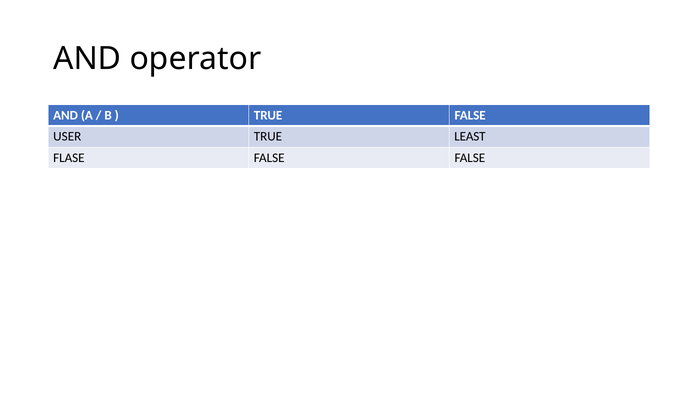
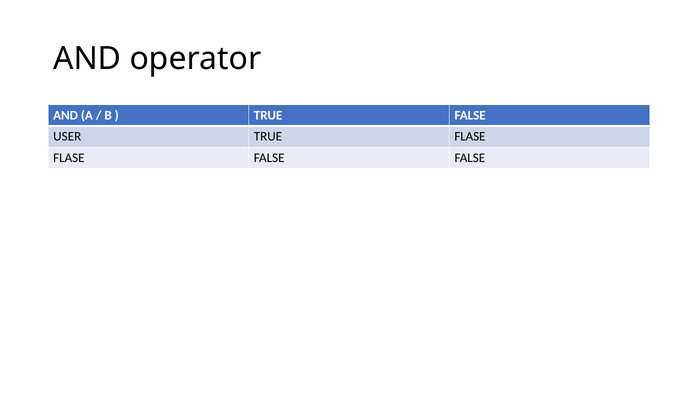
TRUE LEAST: LEAST -> FLASE
